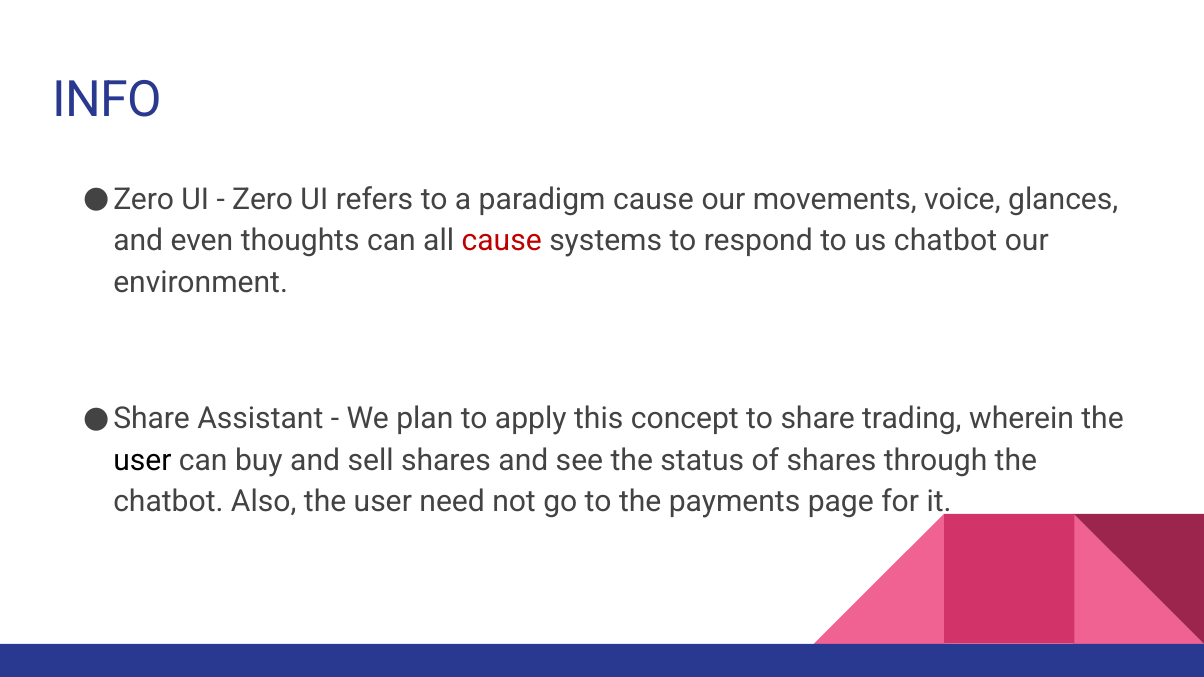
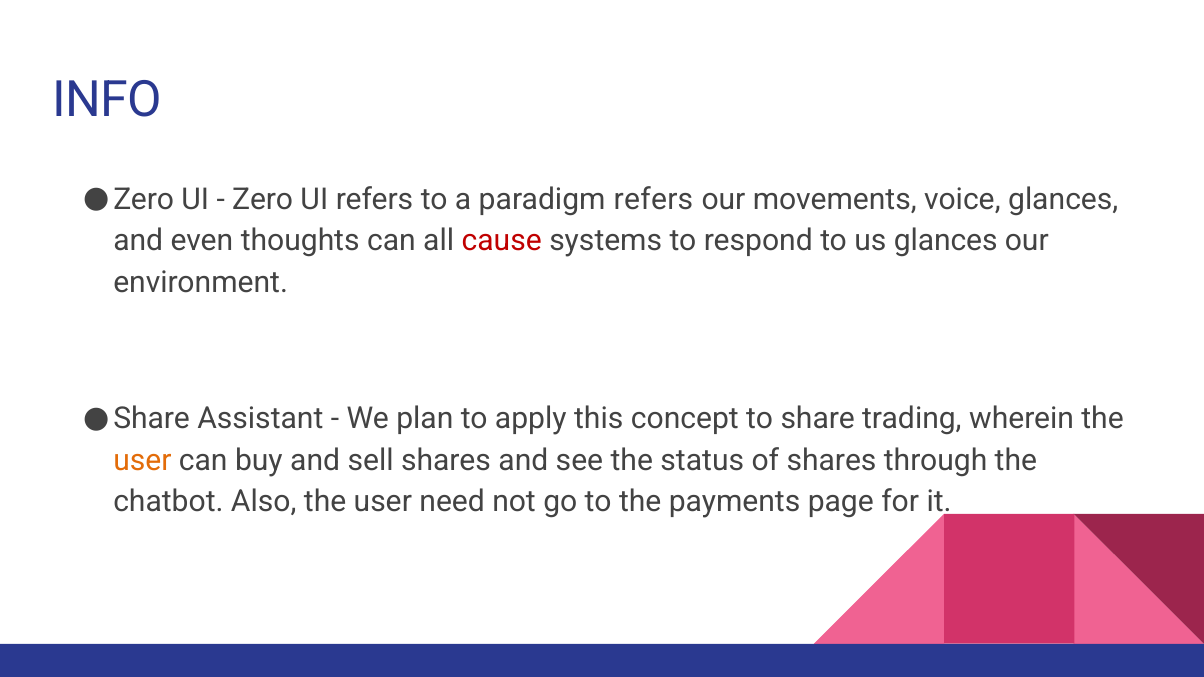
paradigm cause: cause -> refers
us chatbot: chatbot -> glances
user at (142, 461) colour: black -> orange
